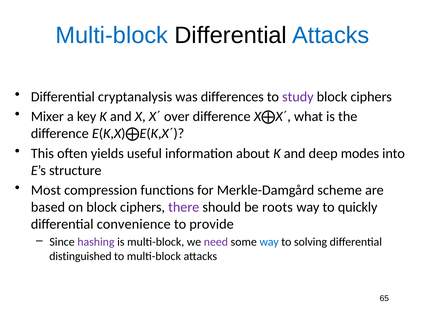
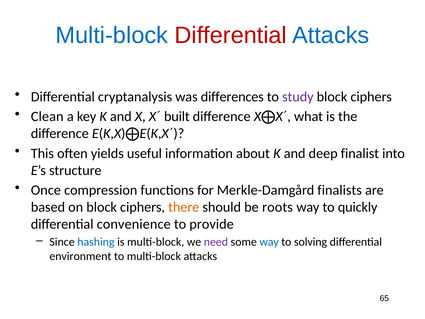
Differential at (231, 35) colour: black -> red
Mixer: Mixer -> Clean
over: over -> built
modes: modes -> finalist
Most: Most -> Once
scheme: scheme -> finalists
there colour: purple -> orange
hashing colour: purple -> blue
distinguished: distinguished -> environment
